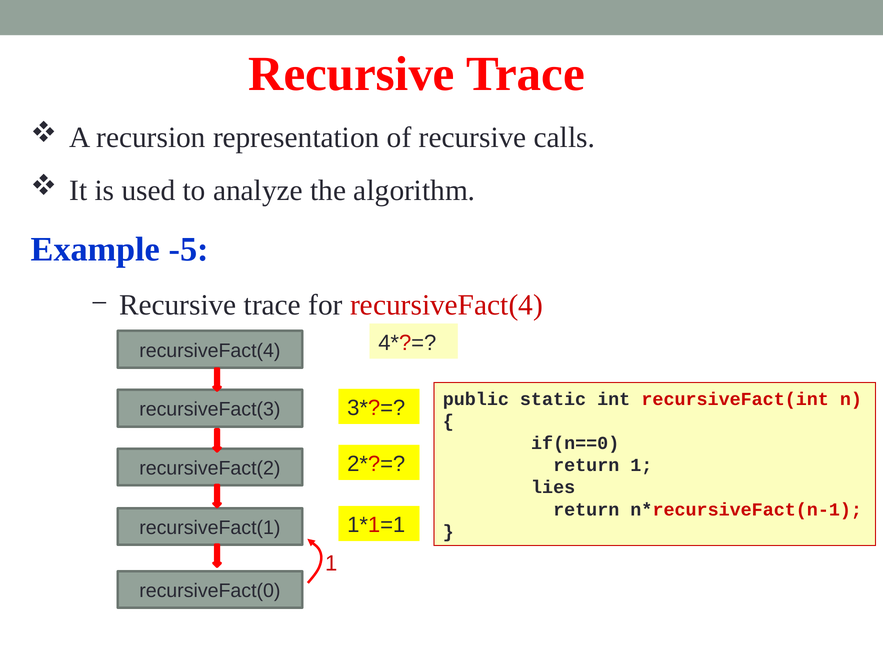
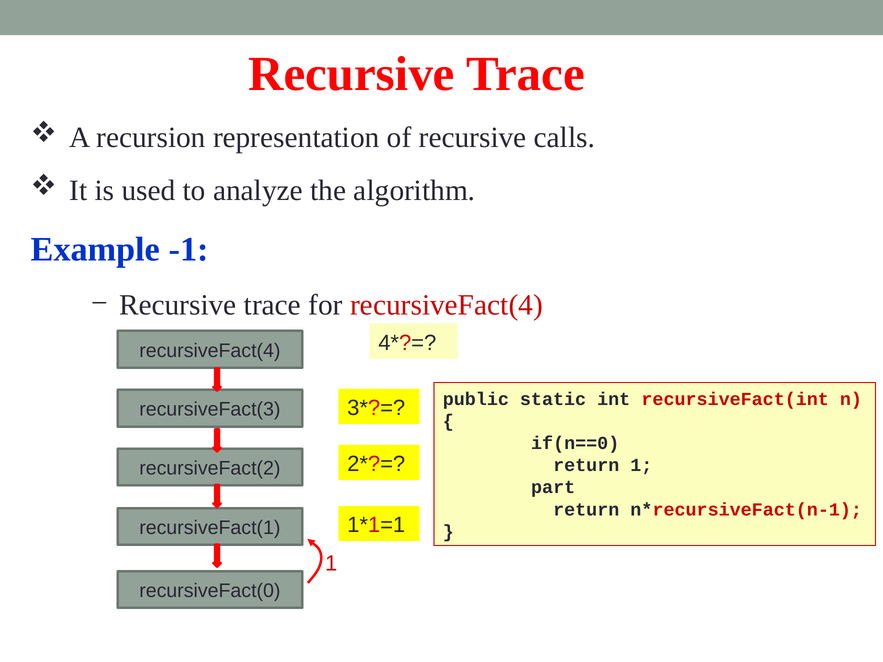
-5: -5 -> -1
lies: lies -> part
